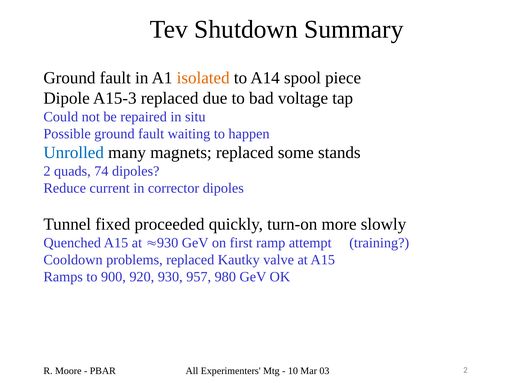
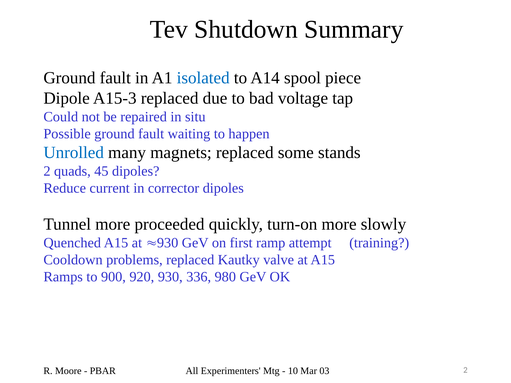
isolated colour: orange -> blue
74: 74 -> 45
Tunnel fixed: fixed -> more
957: 957 -> 336
